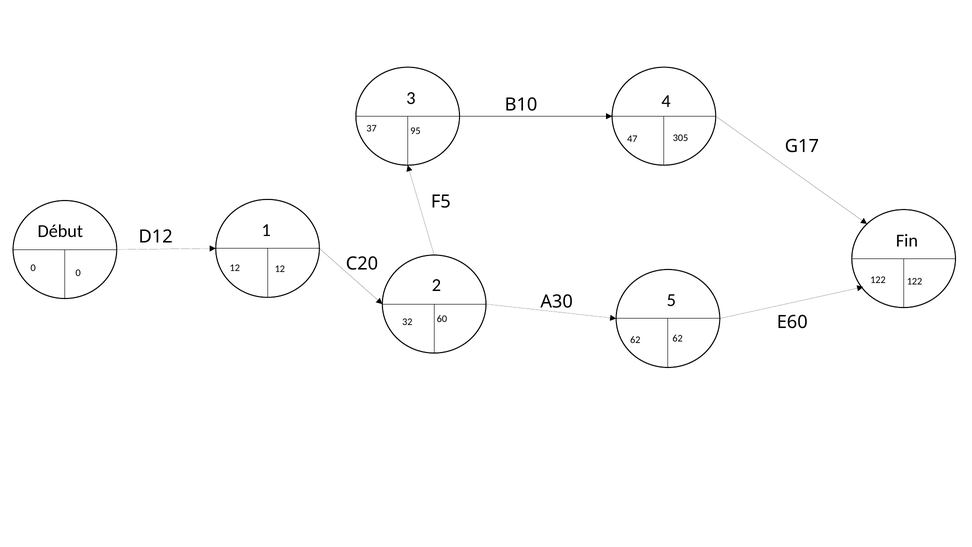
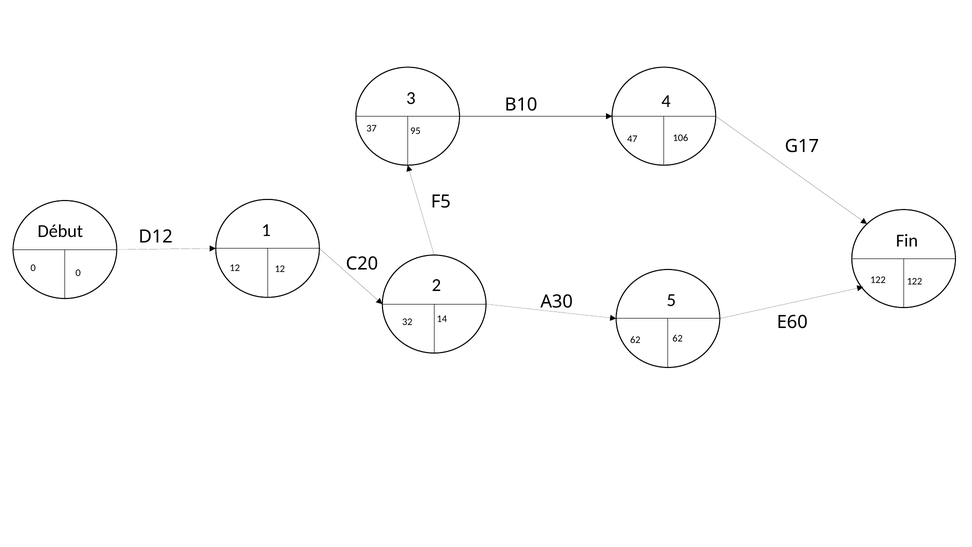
305: 305 -> 106
60: 60 -> 14
